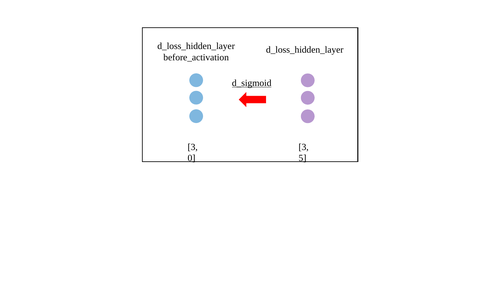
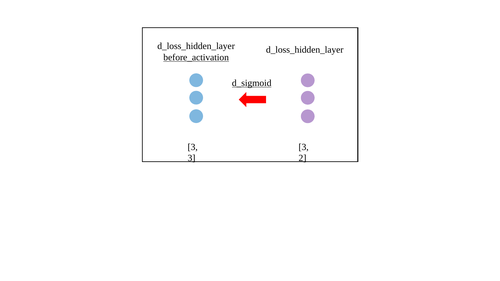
before_activation underline: none -> present
0 at (192, 158): 0 -> 3
5: 5 -> 2
